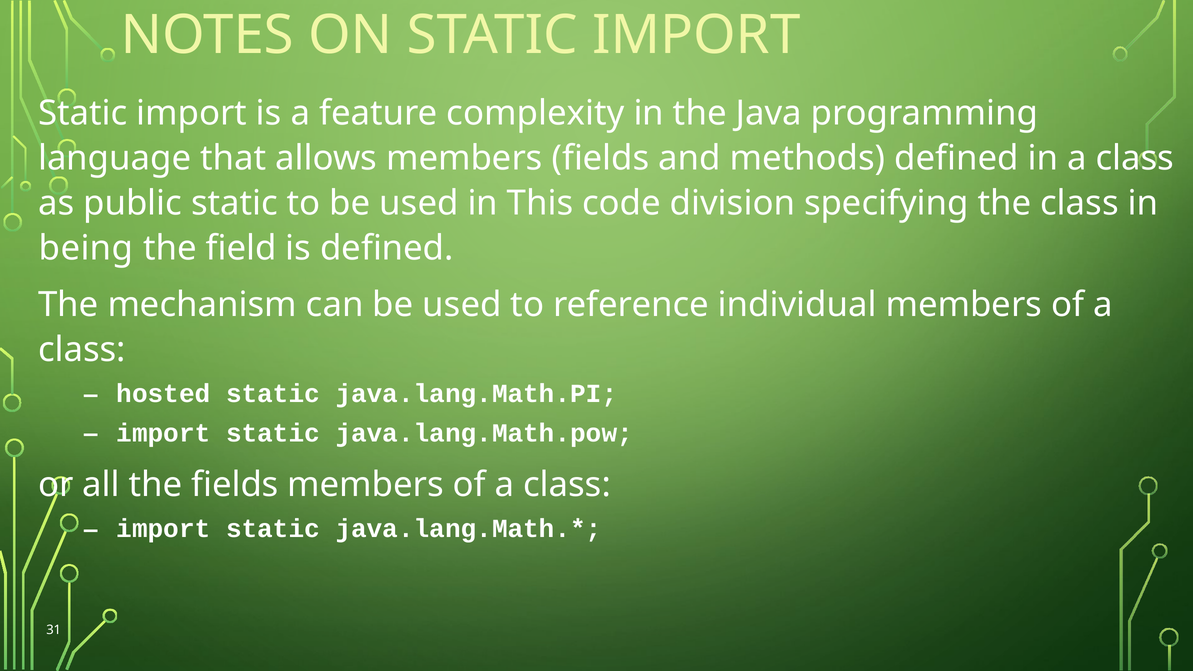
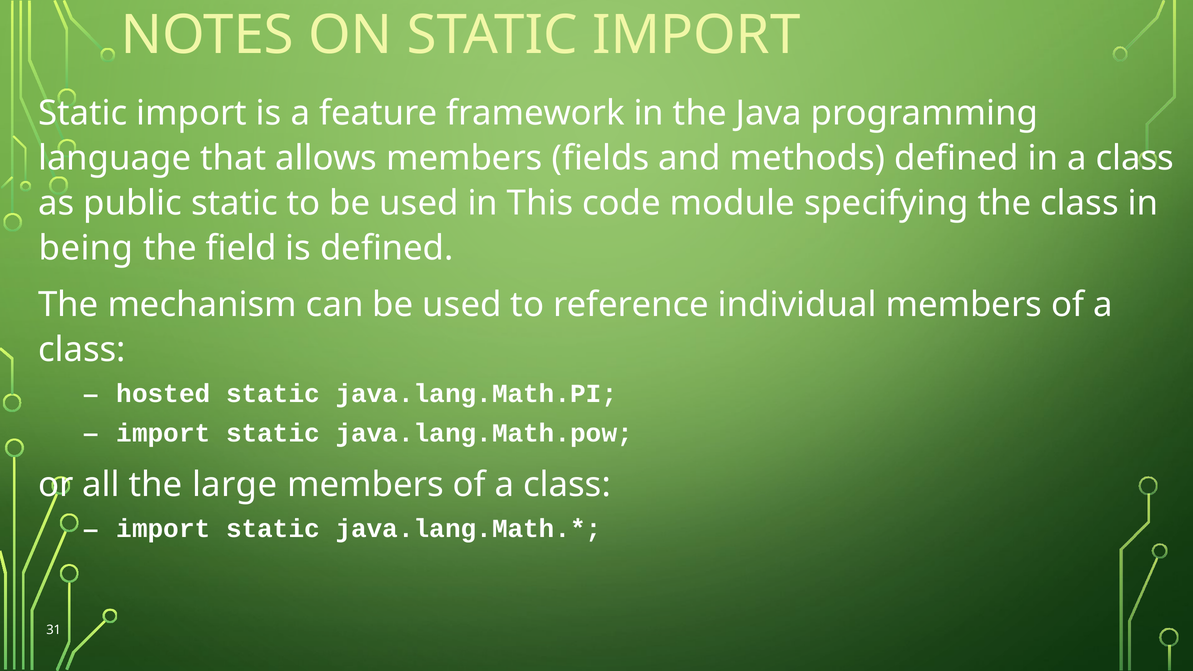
complexity: complexity -> framework
division: division -> module
the fields: fields -> large
